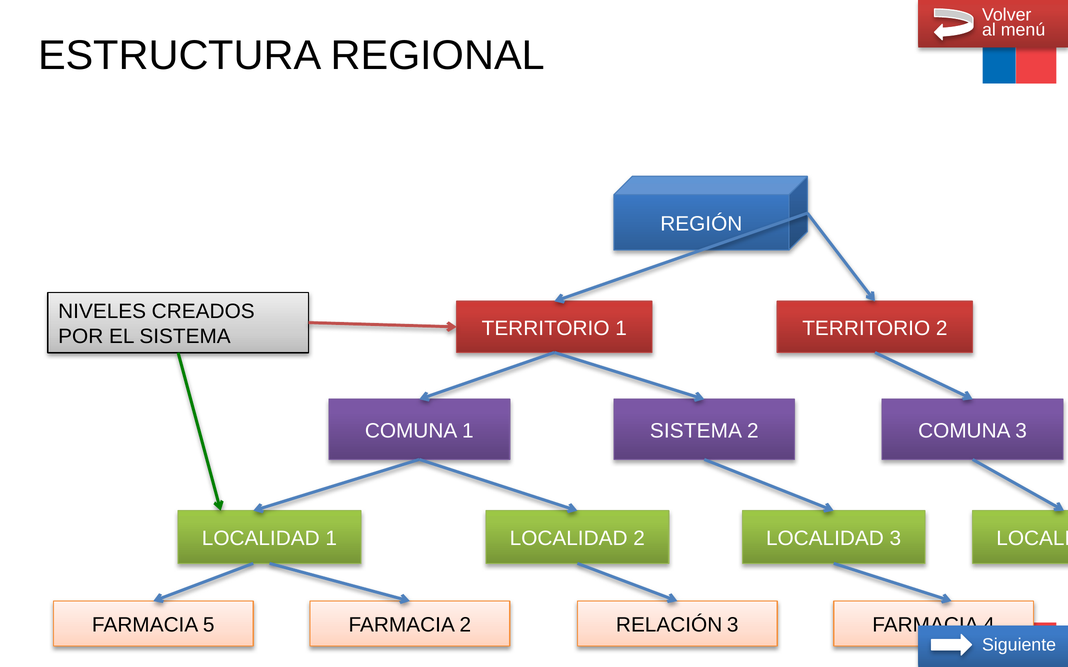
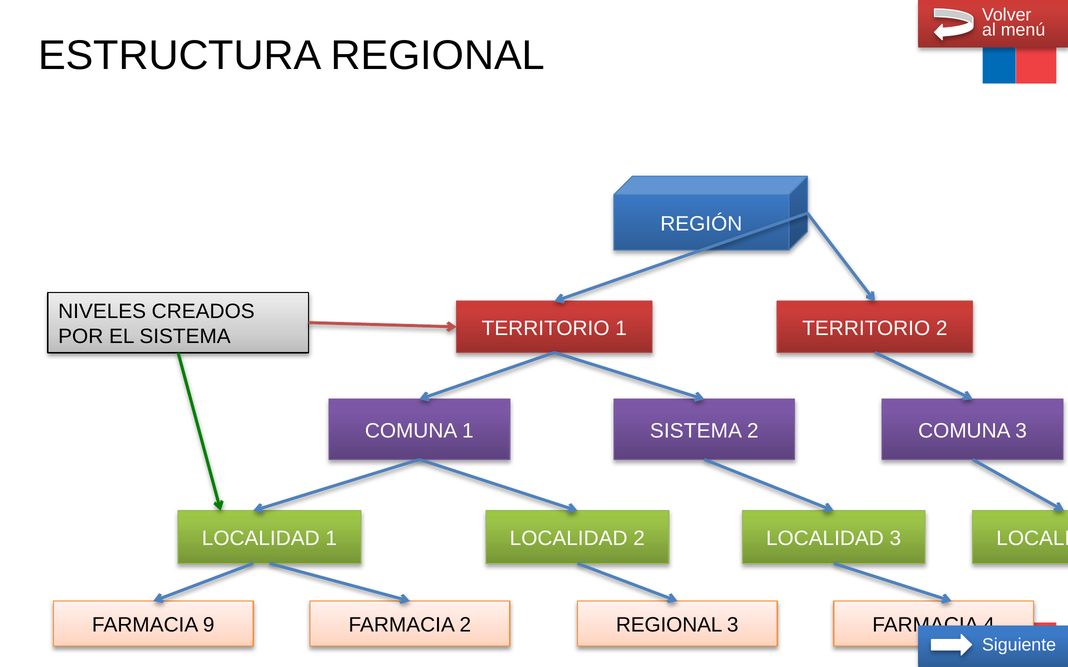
5: 5 -> 9
2 RELACIÓN: RELACIÓN -> REGIONAL
